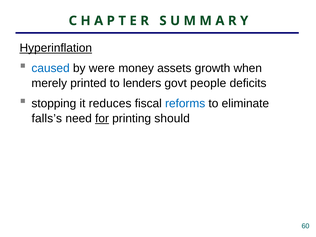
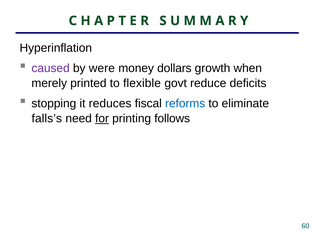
Hyperinflation underline: present -> none
caused colour: blue -> purple
assets: assets -> dollars
lenders: lenders -> flexible
people: people -> reduce
should: should -> follows
